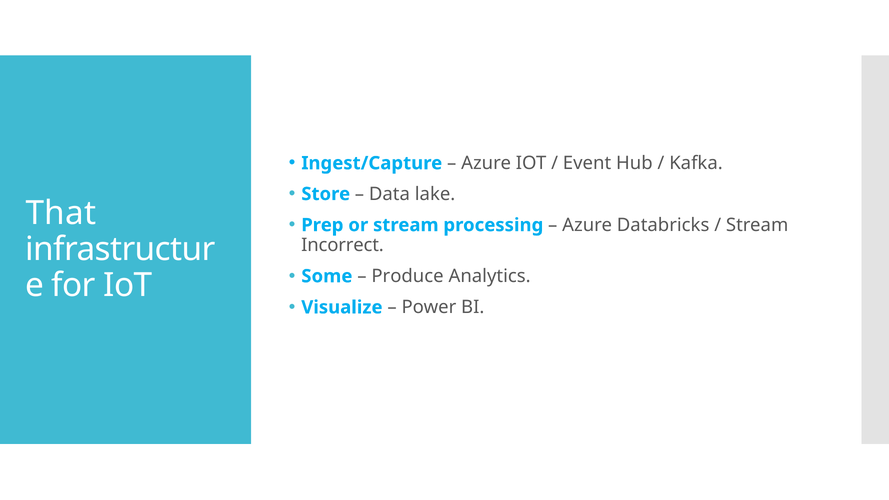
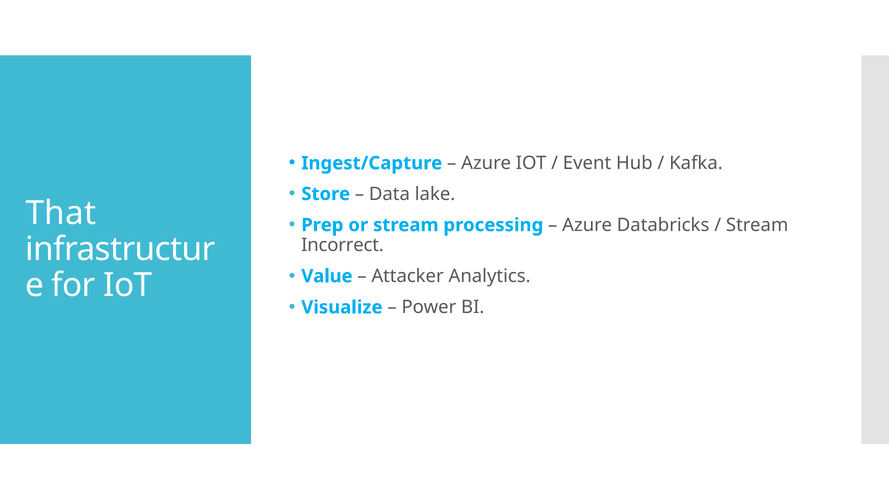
Some: Some -> Value
Produce: Produce -> Attacker
